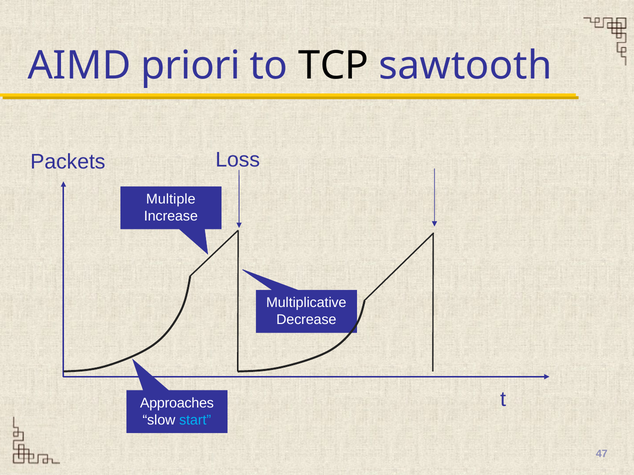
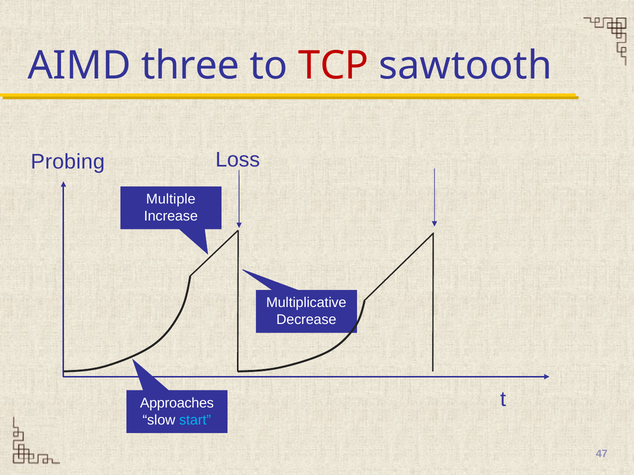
priori: priori -> three
TCP colour: black -> red
Packets: Packets -> Probing
